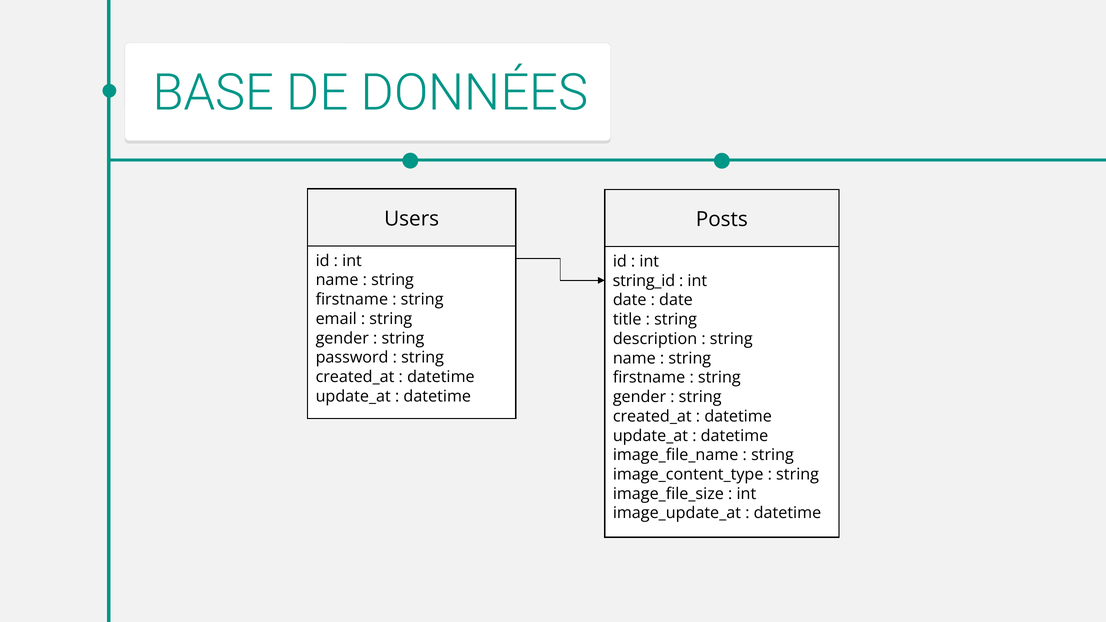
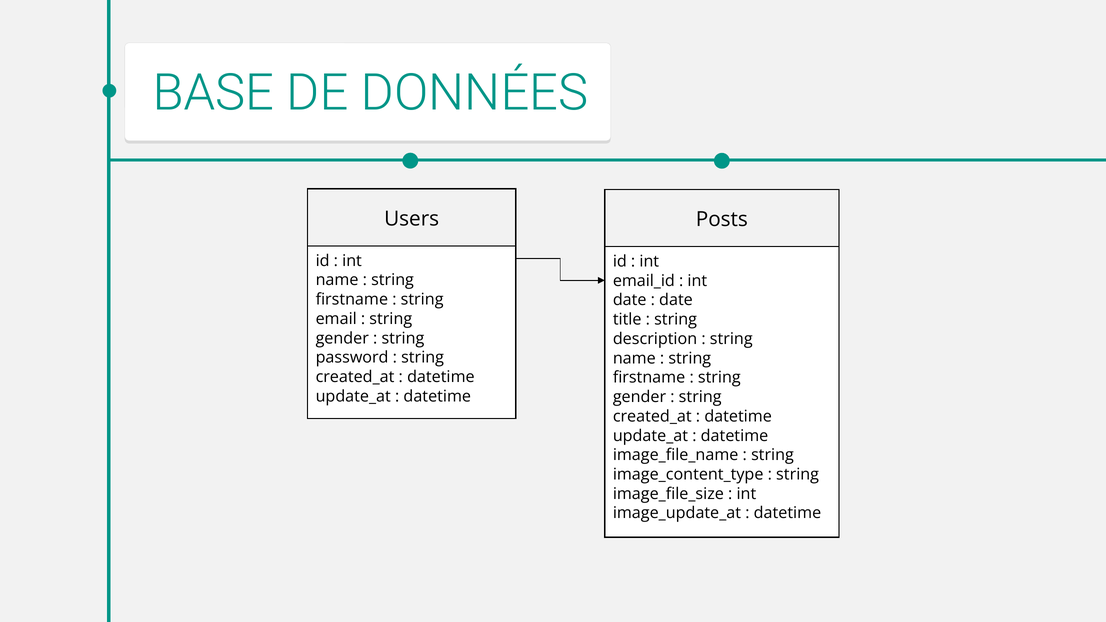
string_id: string_id -> email_id
